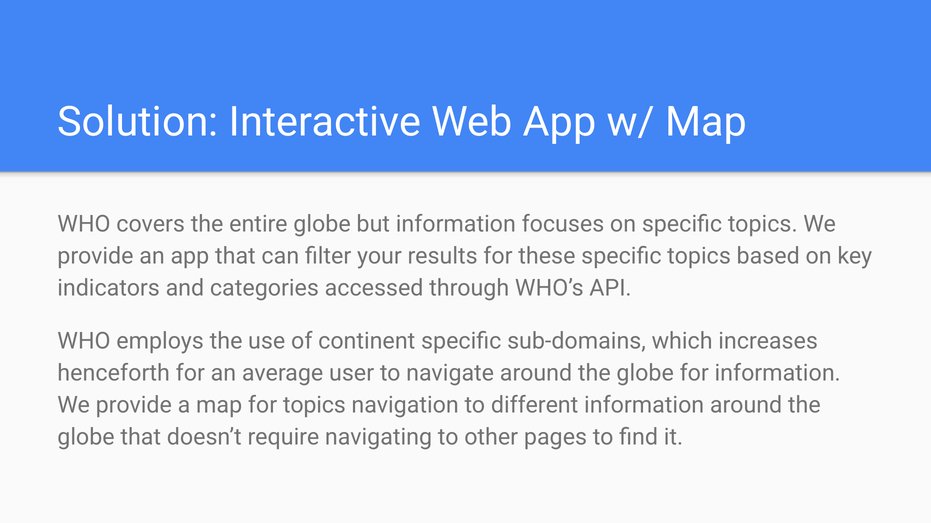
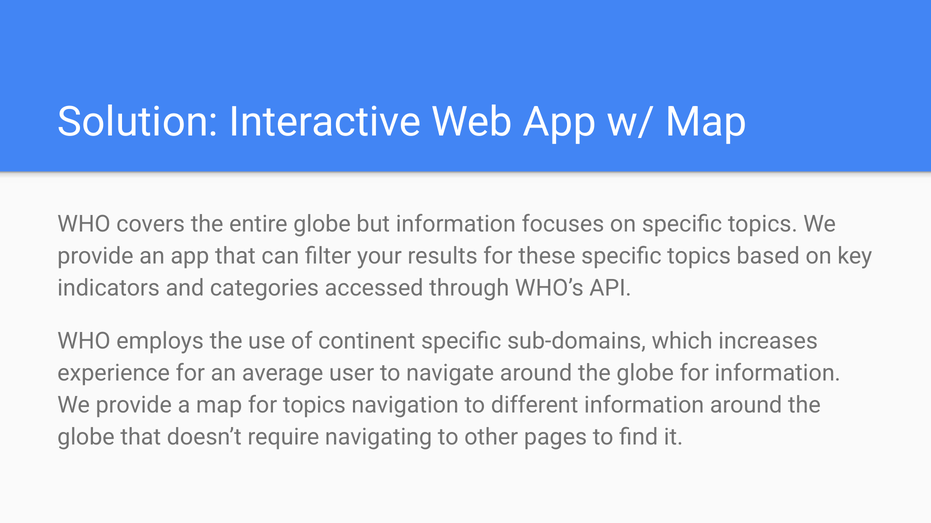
henceforth: henceforth -> experience
